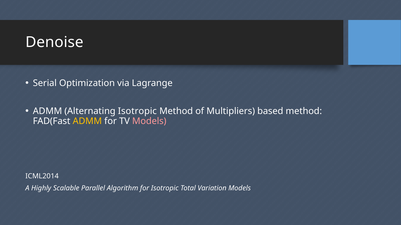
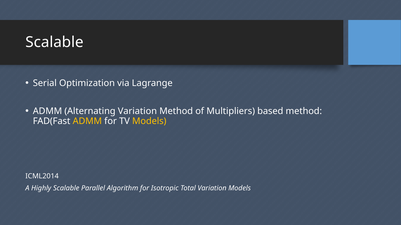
Denoise at (54, 42): Denoise -> Scalable
Alternating Isotropic: Isotropic -> Variation
Models at (149, 121) colour: pink -> yellow
